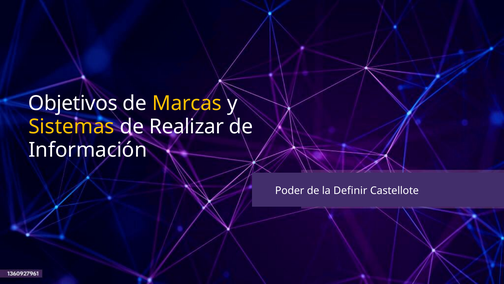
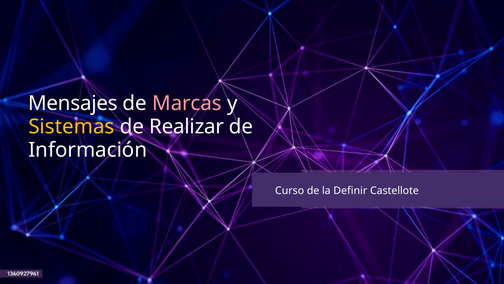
Objetivos: Objetivos -> Mensajes
Marcas colour: yellow -> pink
Poder: Poder -> Curso
